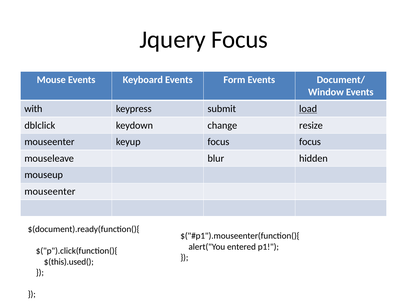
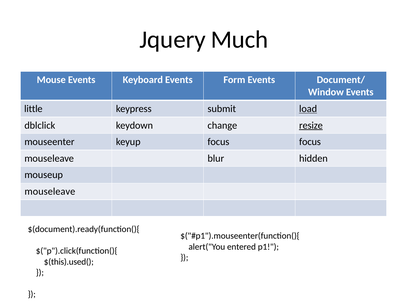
Jquery Focus: Focus -> Much
with: with -> little
resize underline: none -> present
mouseenter at (50, 191): mouseenter -> mouseleave
